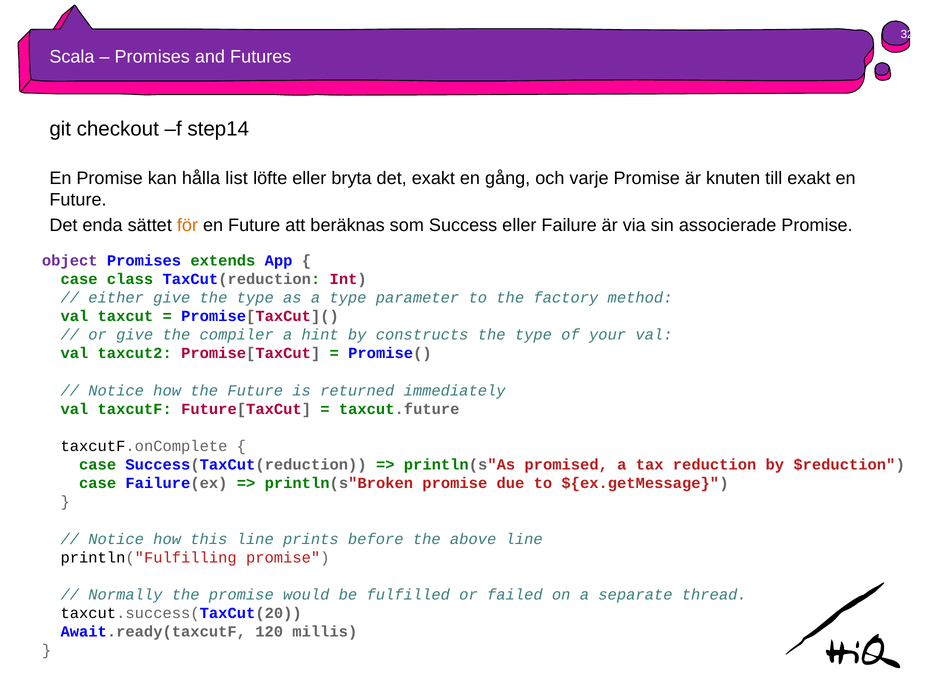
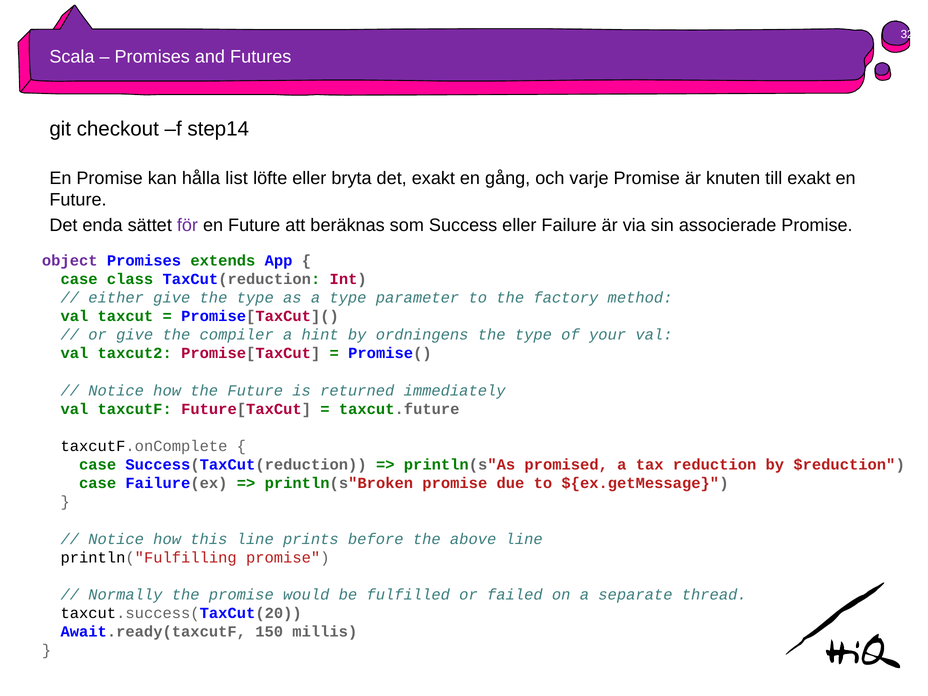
för colour: orange -> purple
constructs: constructs -> ordningens
120: 120 -> 150
